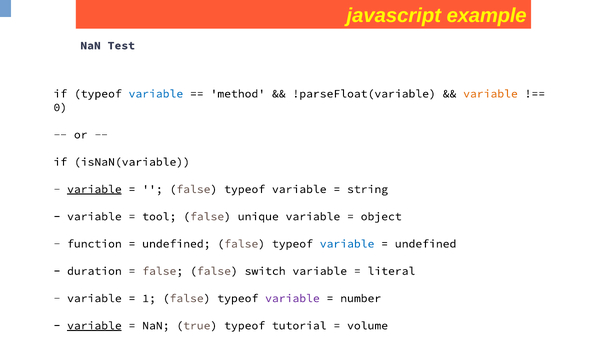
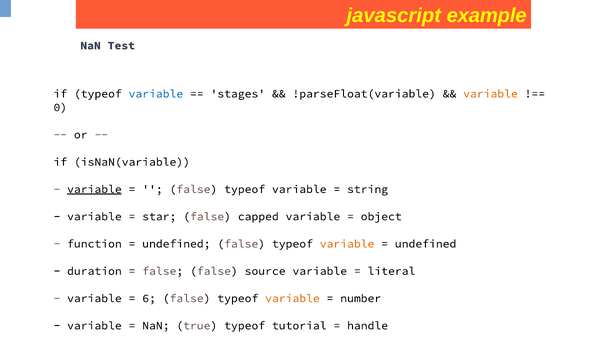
method: method -> stages
tool: tool -> star
unique: unique -> capped
variable at (347, 244) colour: blue -> orange
switch: switch -> source
1: 1 -> 6
variable at (292, 299) colour: purple -> orange
variable at (94, 326) underline: present -> none
volume: volume -> handle
